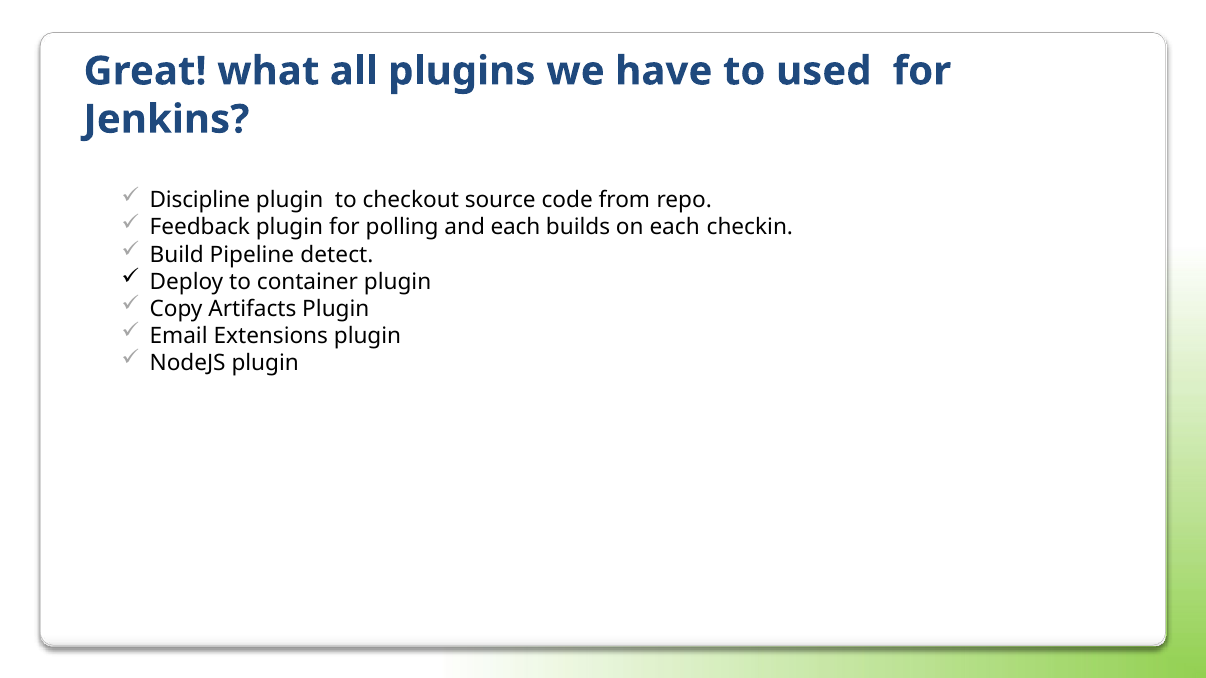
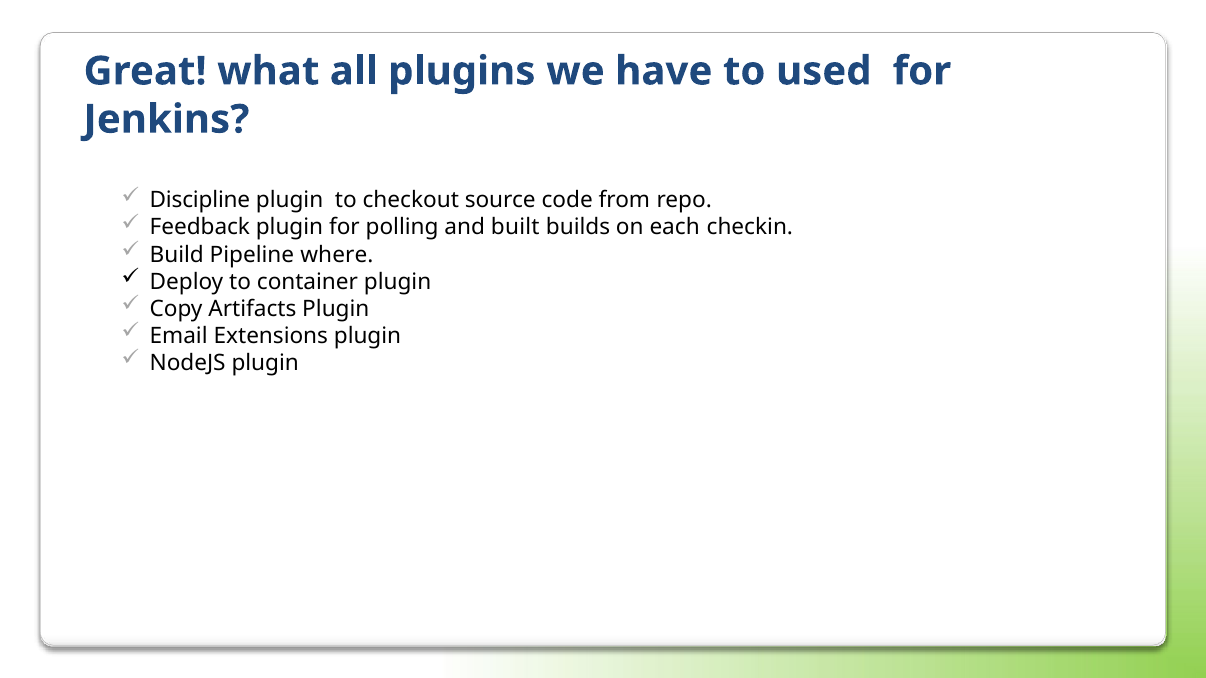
and each: each -> built
detect: detect -> where
